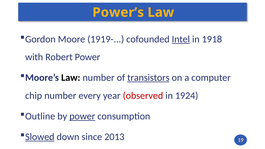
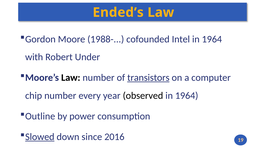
Power’s: Power’s -> Ended’s
1919-: 1919- -> 1988-
Intel underline: present -> none
1918 at (212, 39): 1918 -> 1964
Robert Power: Power -> Under
observed colour: red -> black
1924 at (187, 96): 1924 -> 1964
power at (82, 116) underline: present -> none
2013: 2013 -> 2016
